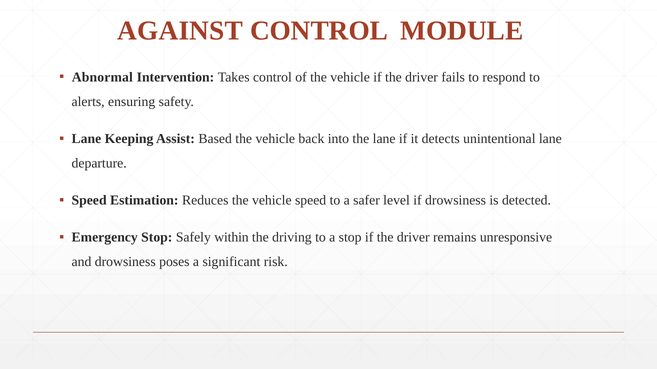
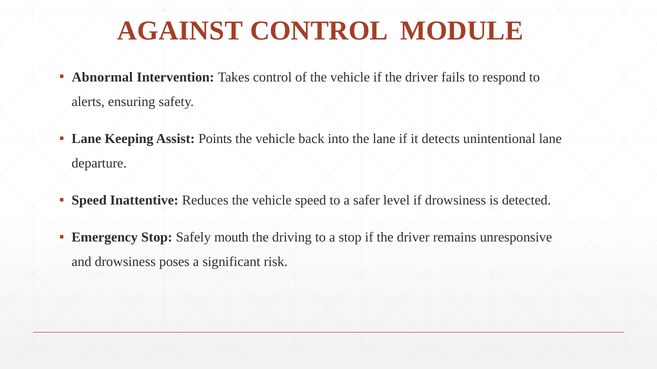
Based: Based -> Points
Estimation: Estimation -> Inattentive
within: within -> mouth
